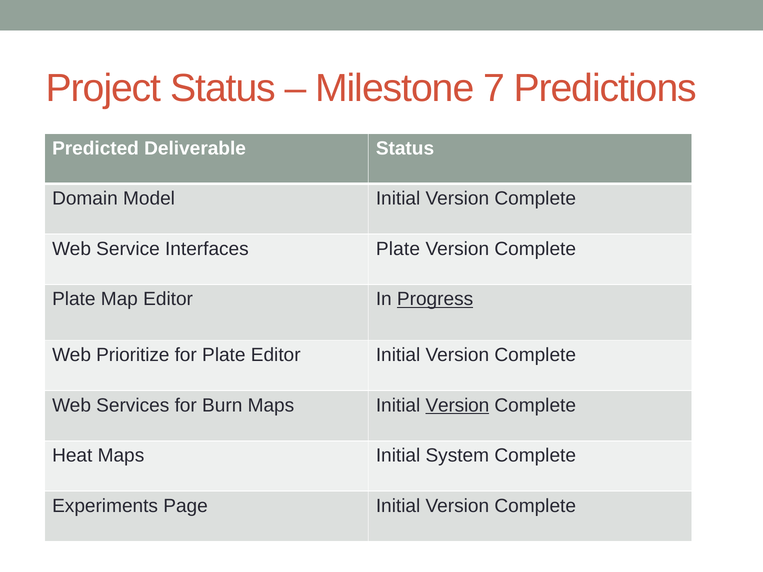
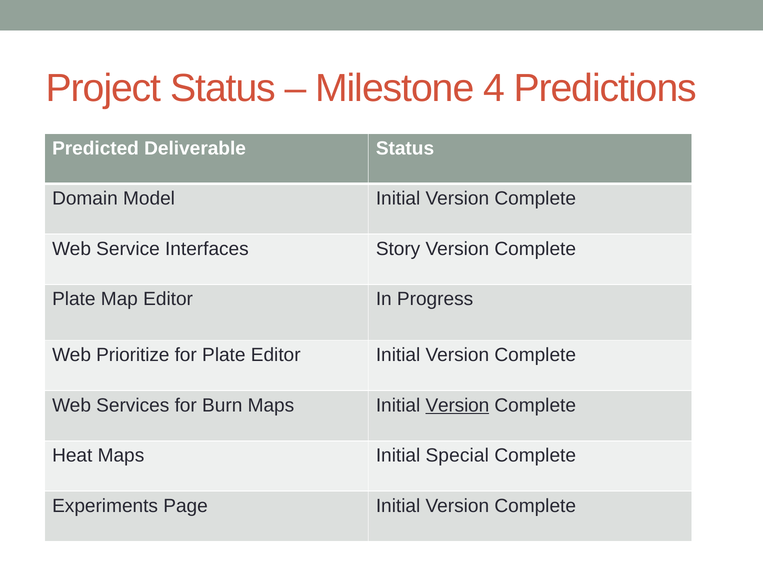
7: 7 -> 4
Interfaces Plate: Plate -> Story
Progress underline: present -> none
System: System -> Special
